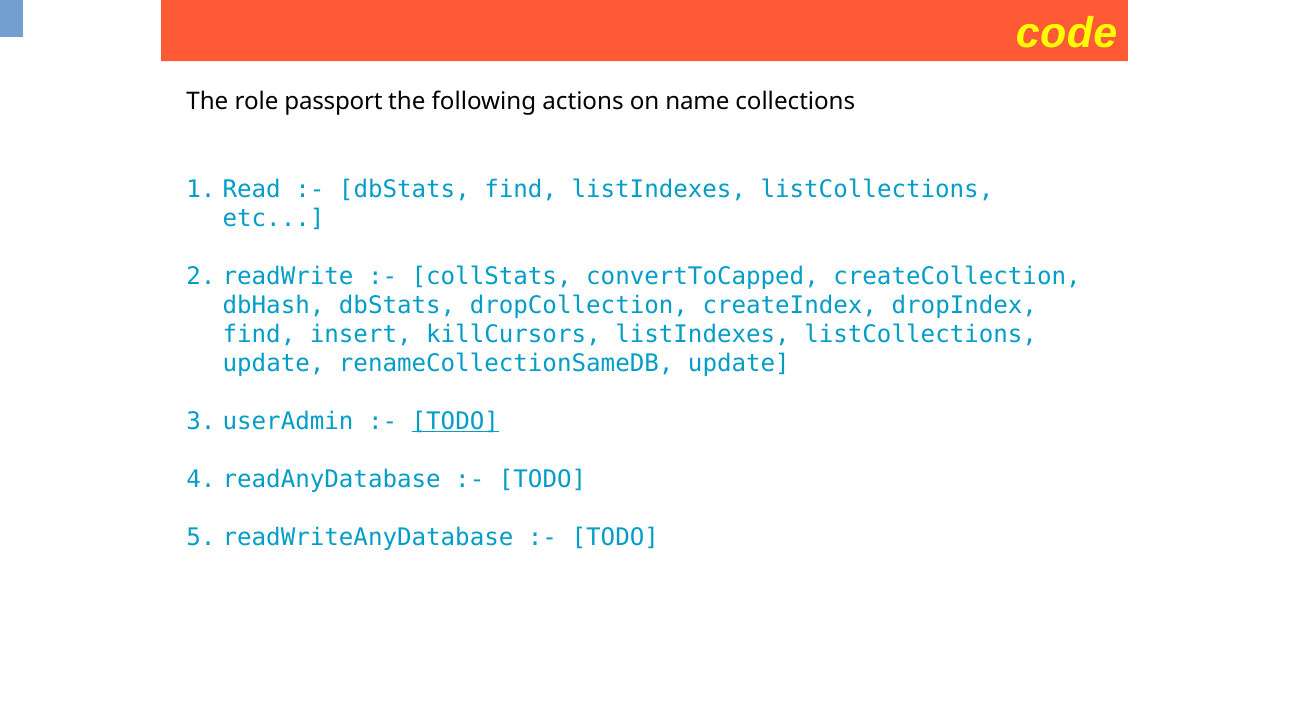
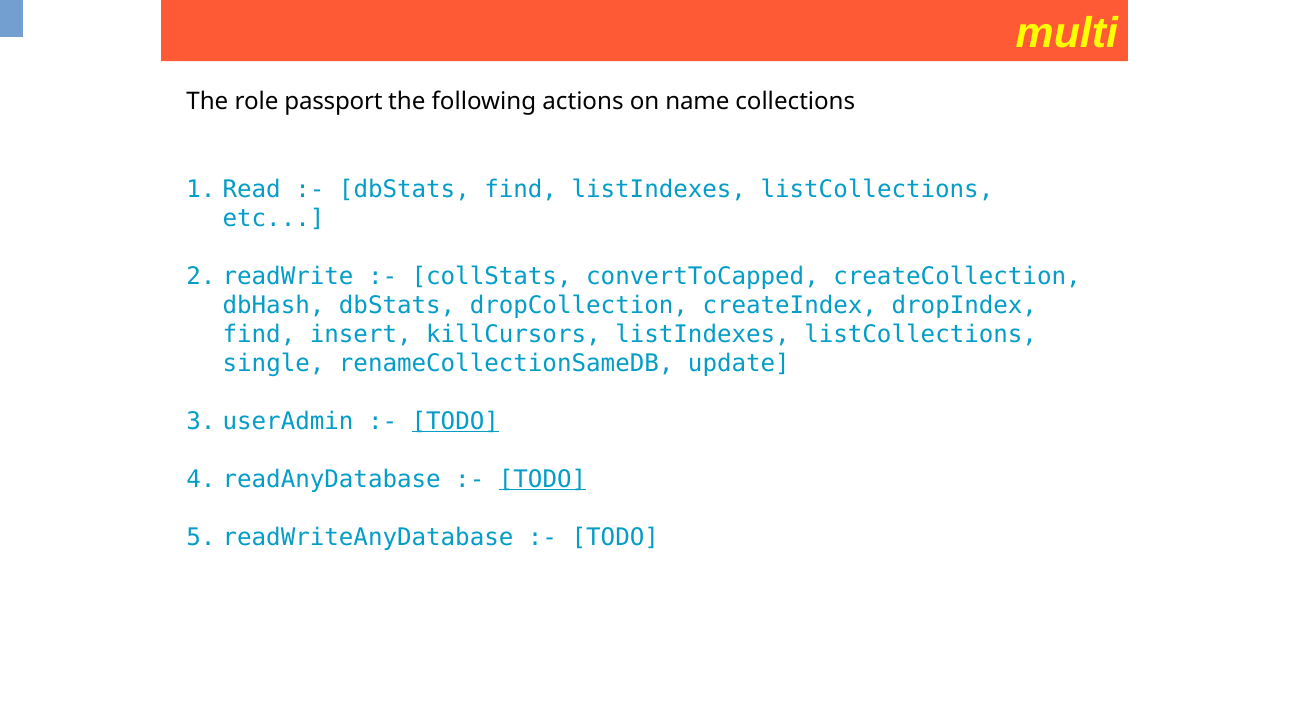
code: code -> multi
update at (274, 363): update -> single
TODO at (543, 479) underline: none -> present
